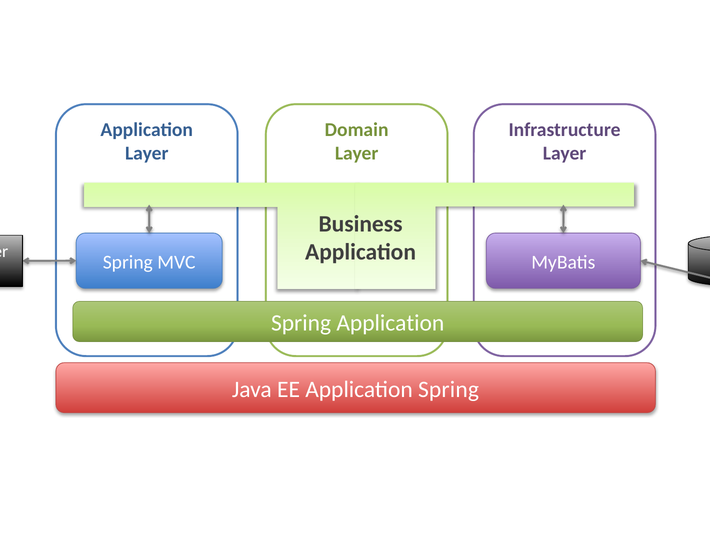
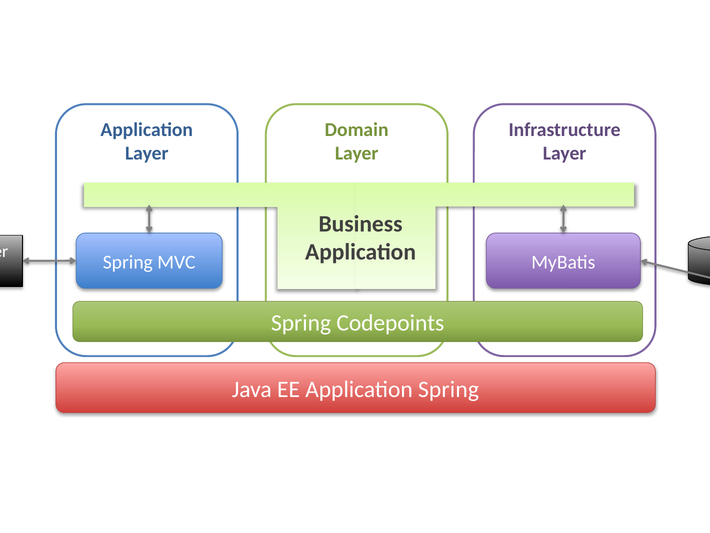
Spring Application: Application -> Codepoints
